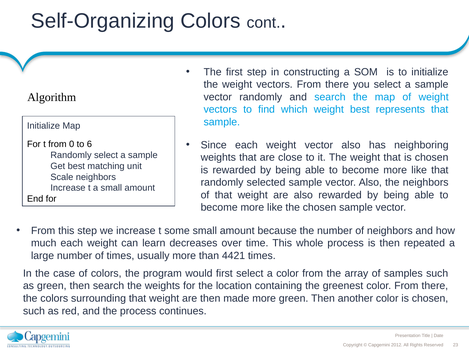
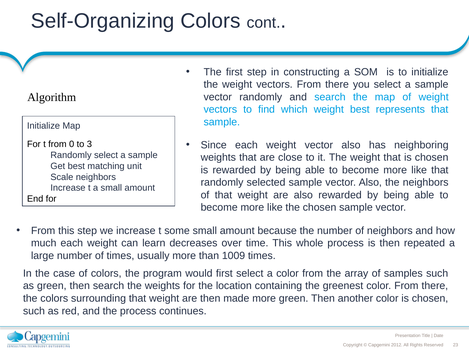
6: 6 -> 3
4421: 4421 -> 1009
